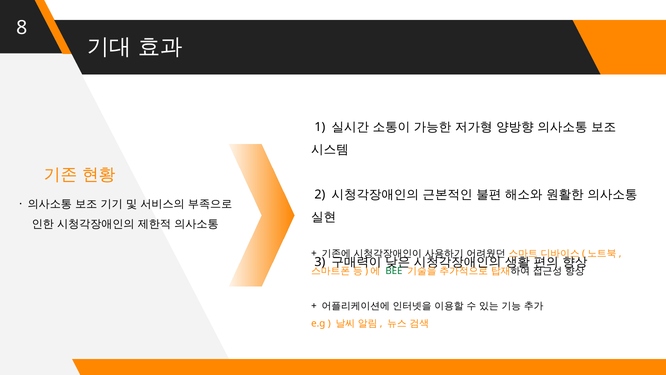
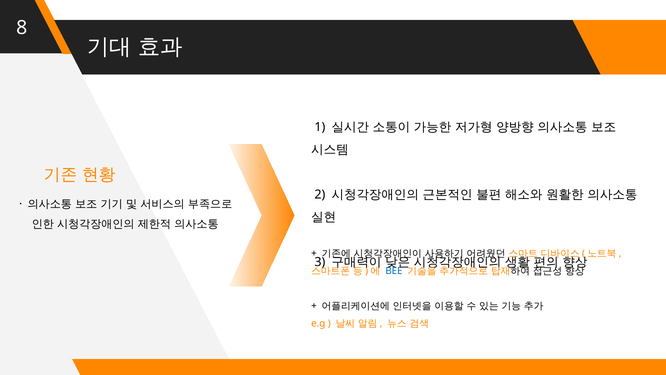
BEE colour: green -> blue
